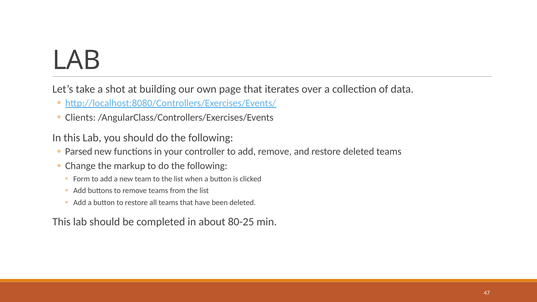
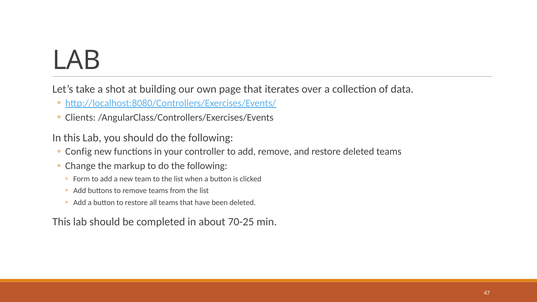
Parsed: Parsed -> Config
80-25: 80-25 -> 70-25
